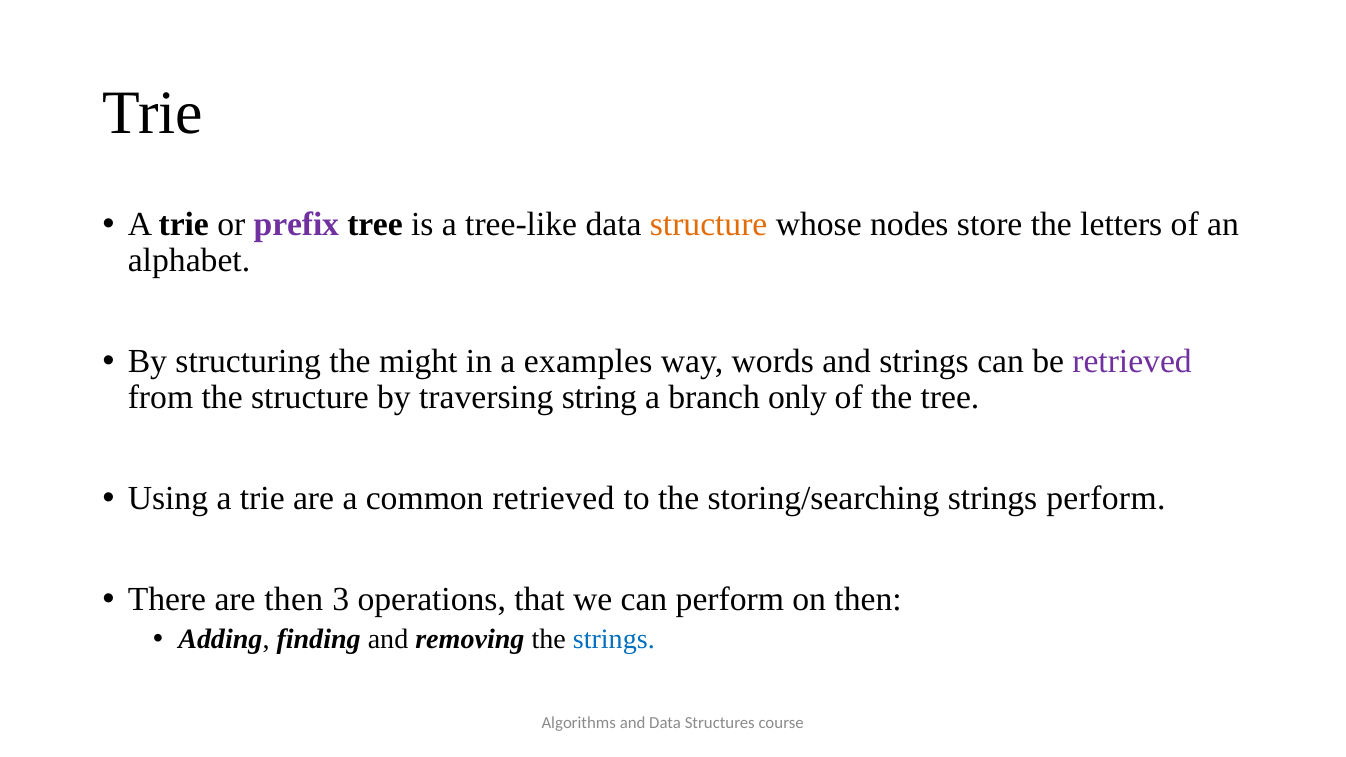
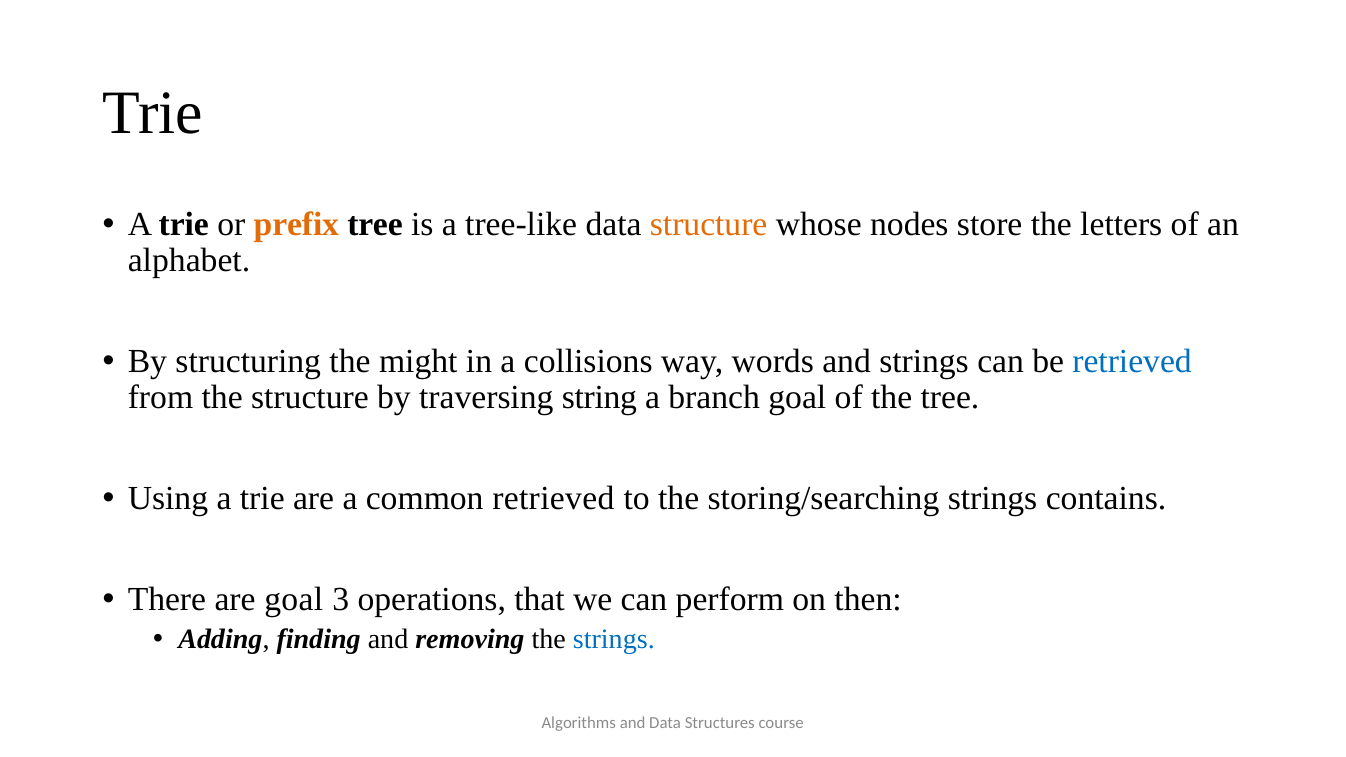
prefix colour: purple -> orange
examples: examples -> collisions
retrieved at (1132, 362) colour: purple -> blue
branch only: only -> goal
strings perform: perform -> contains
are then: then -> goal
